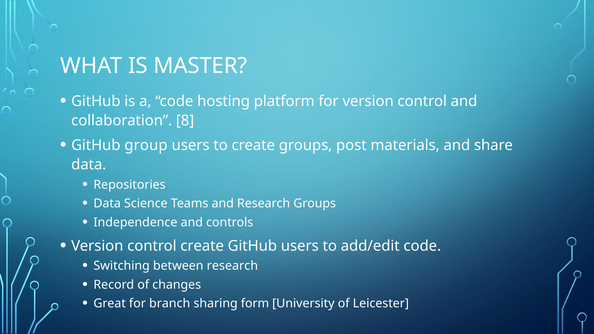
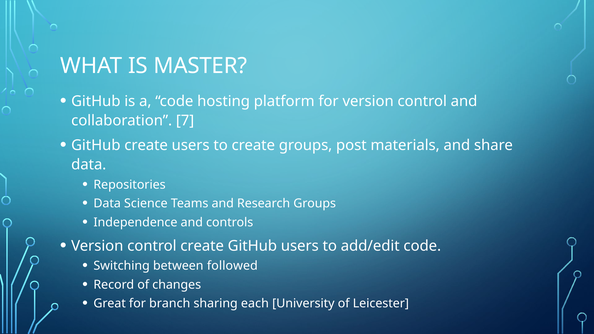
8: 8 -> 7
GitHub group: group -> create
between research: research -> followed
form: form -> each
